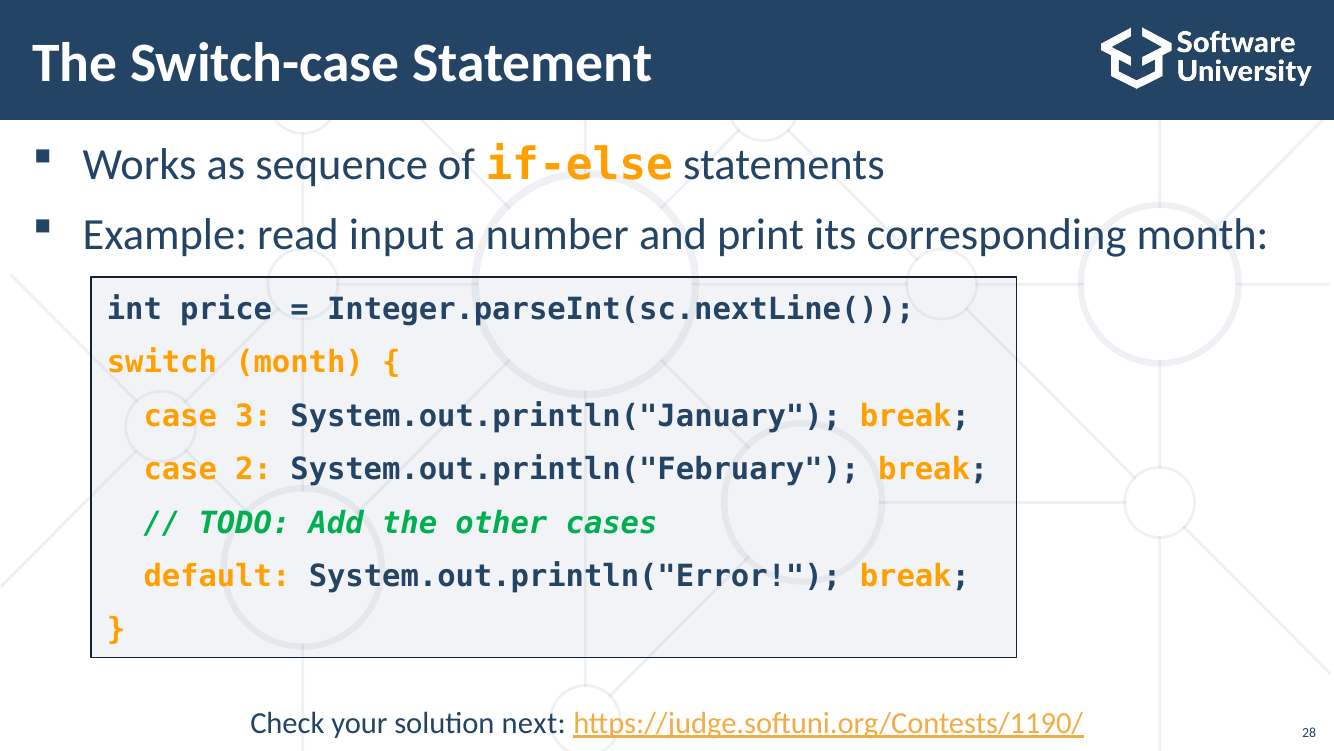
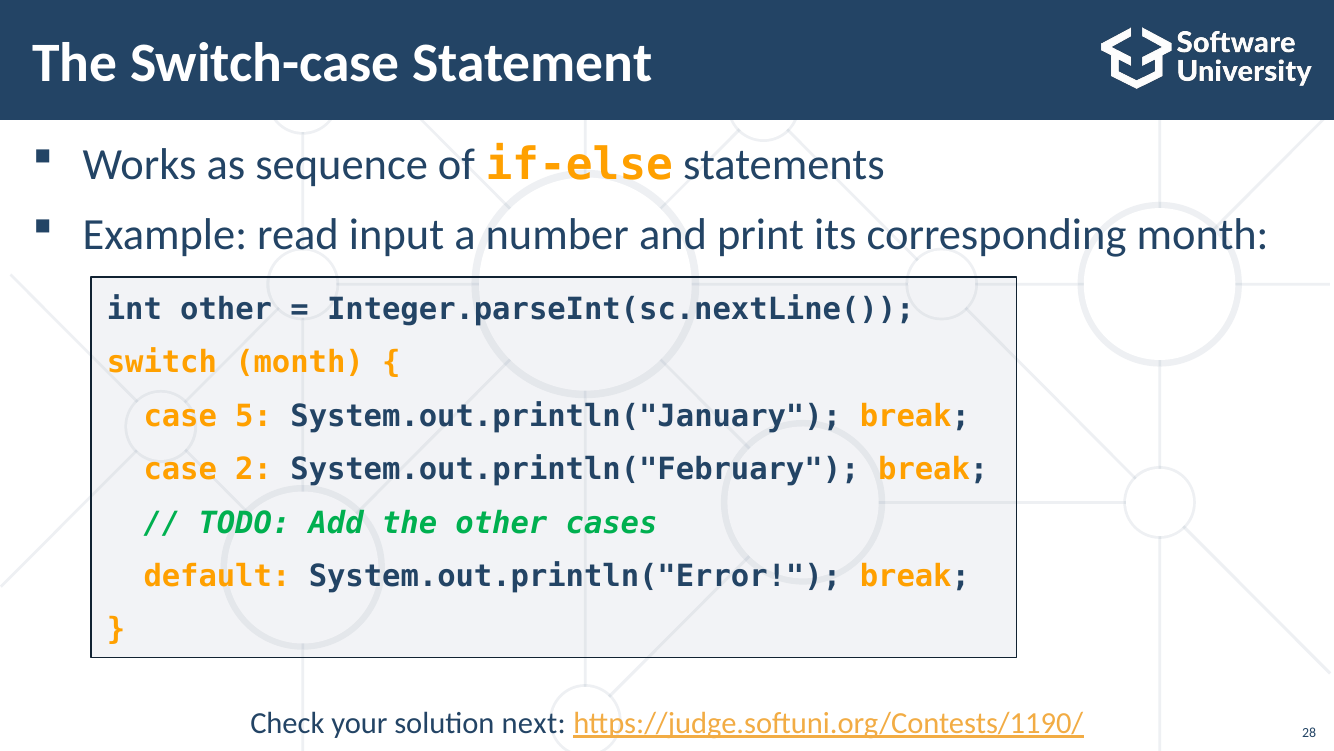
int price: price -> other
3: 3 -> 5
